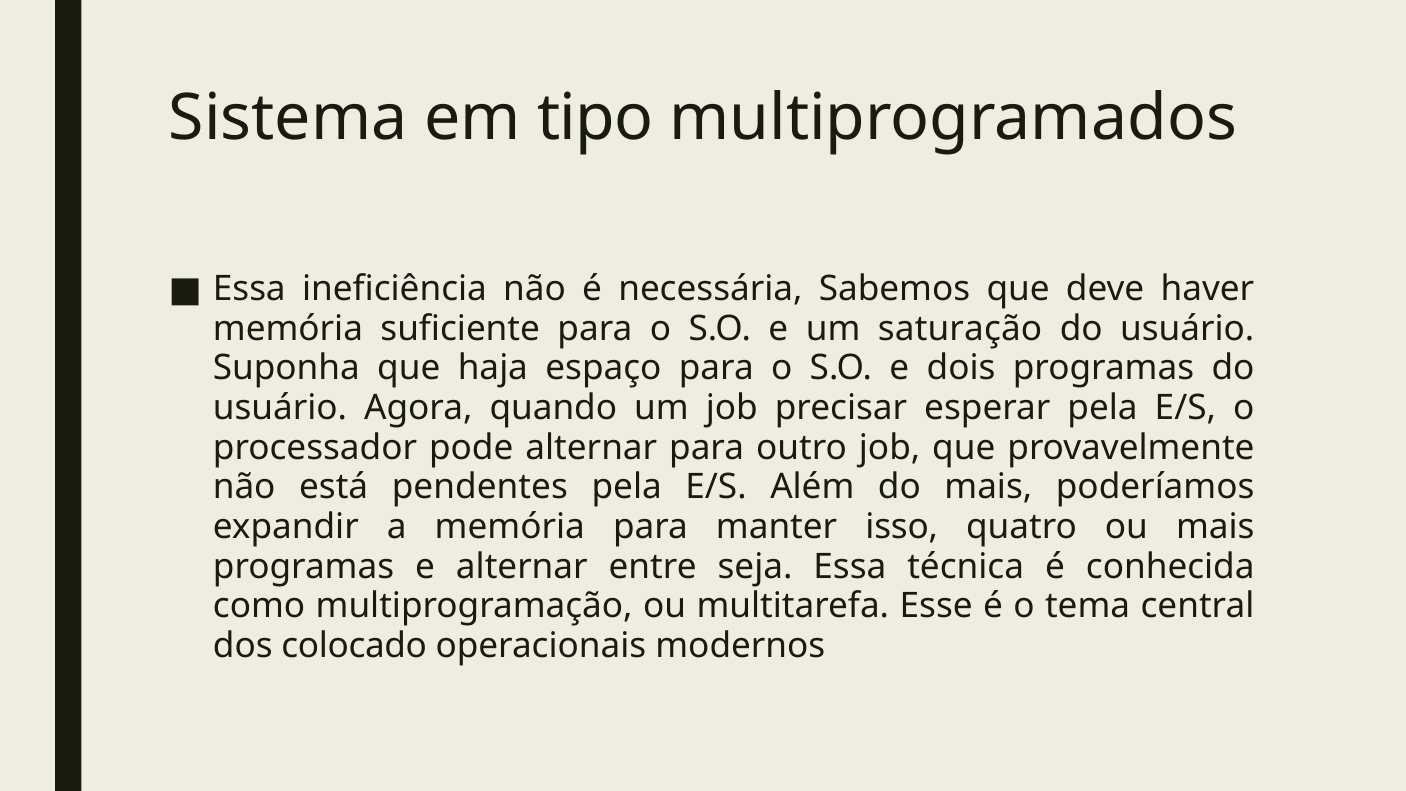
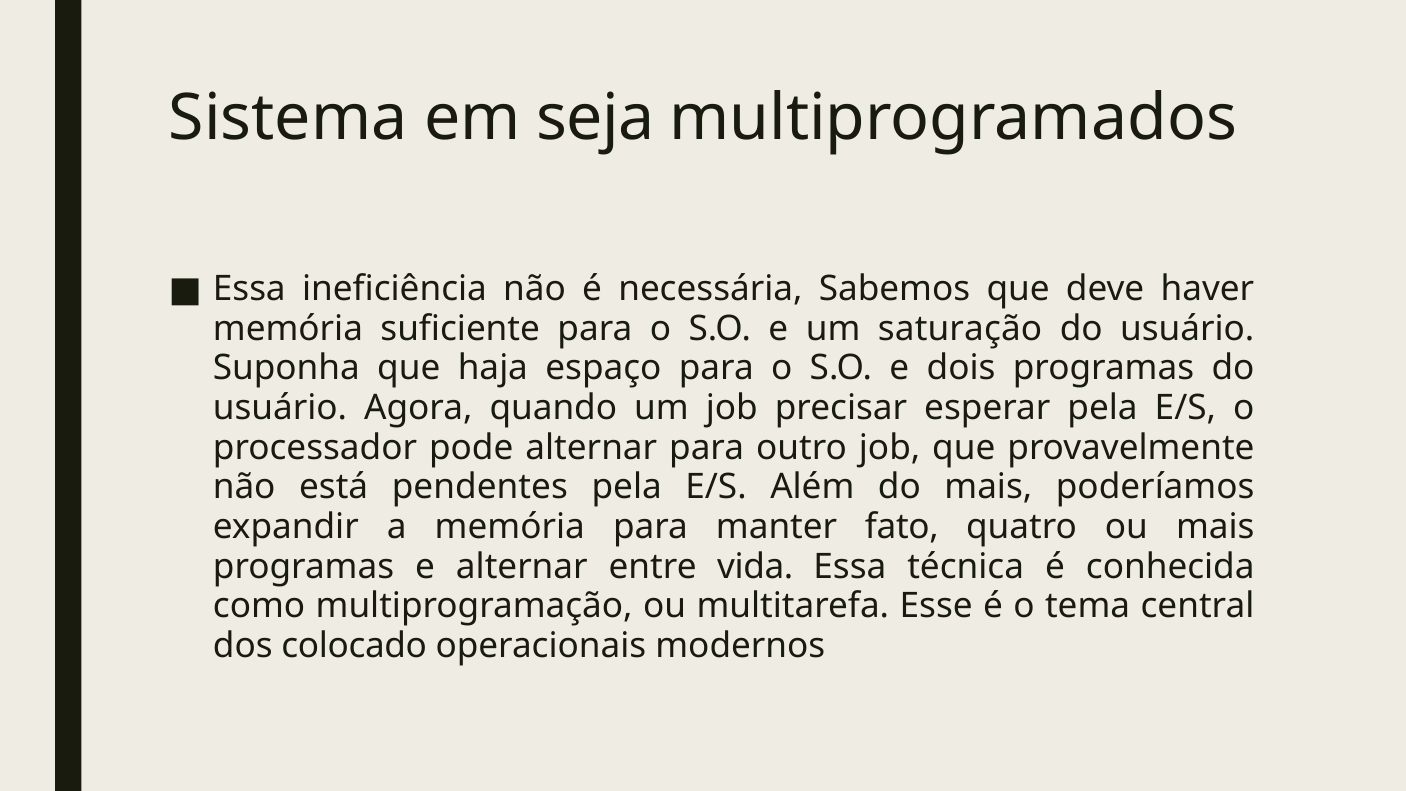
tipo: tipo -> seja
isso: isso -> fato
seja: seja -> vida
